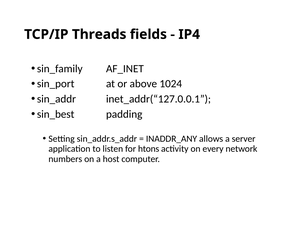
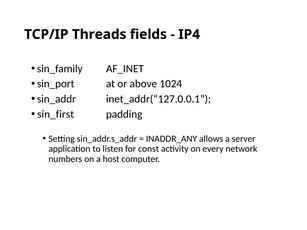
sin_best: sin_best -> sin_first
htons: htons -> const
